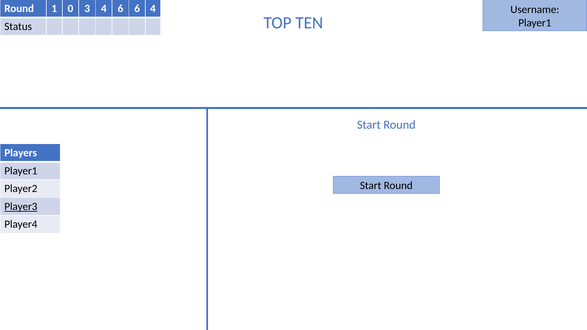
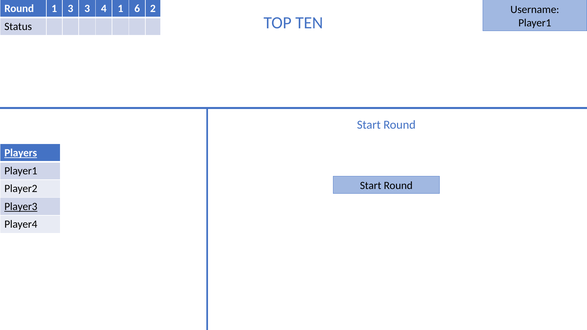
1 0: 0 -> 3
4 6: 6 -> 1
6 4: 4 -> 2
Players underline: none -> present
